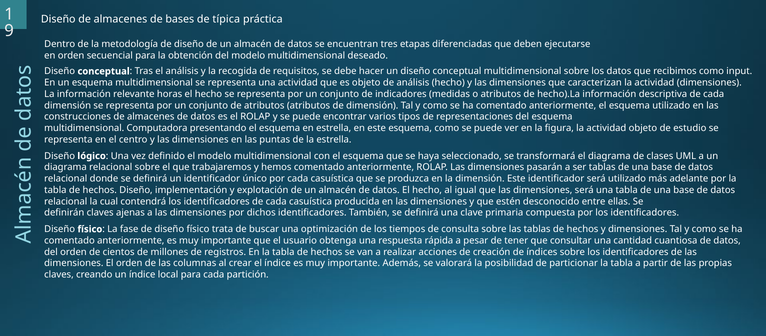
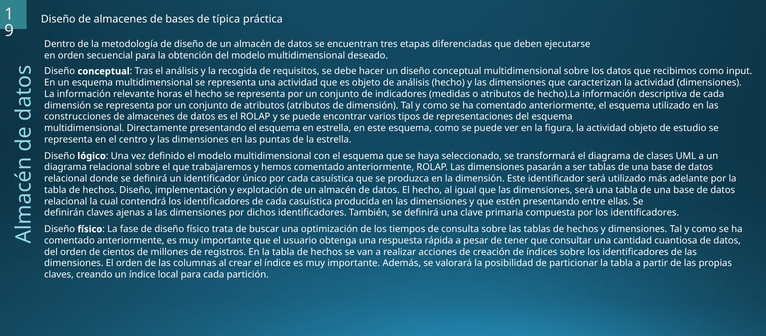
Computadora: Computadora -> Directamente
estén desconocido: desconocido -> presentando
